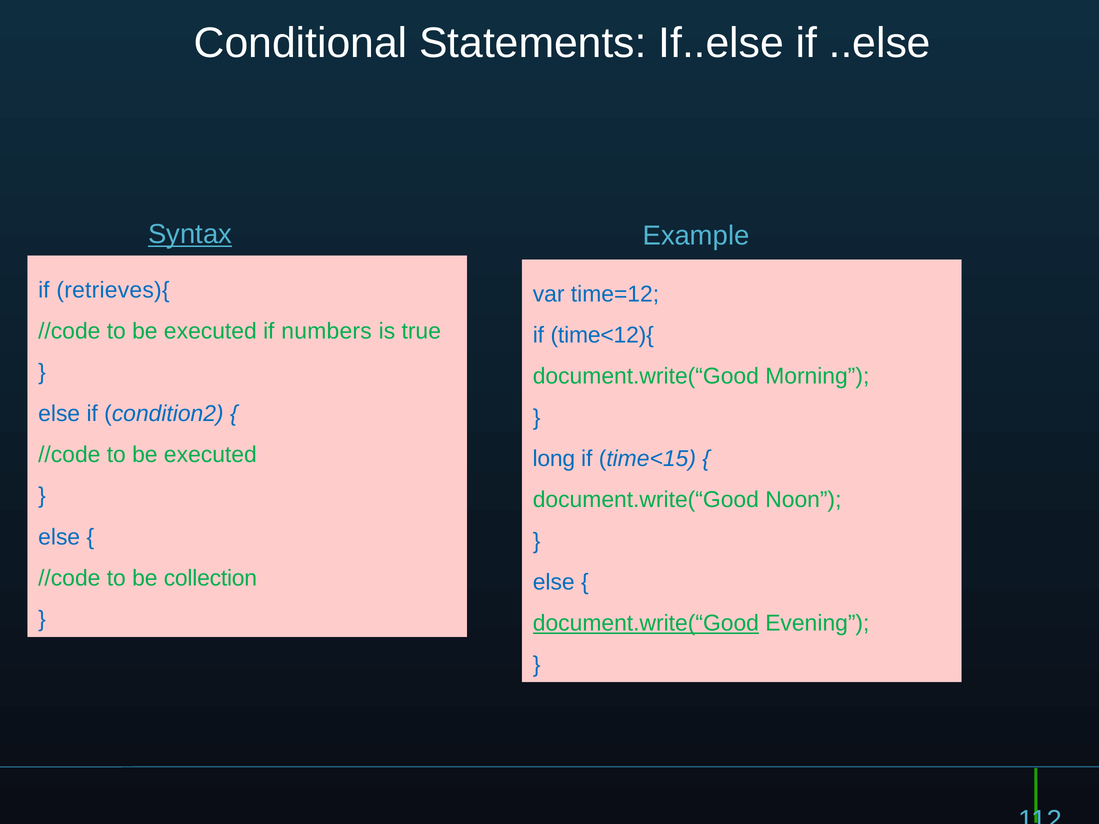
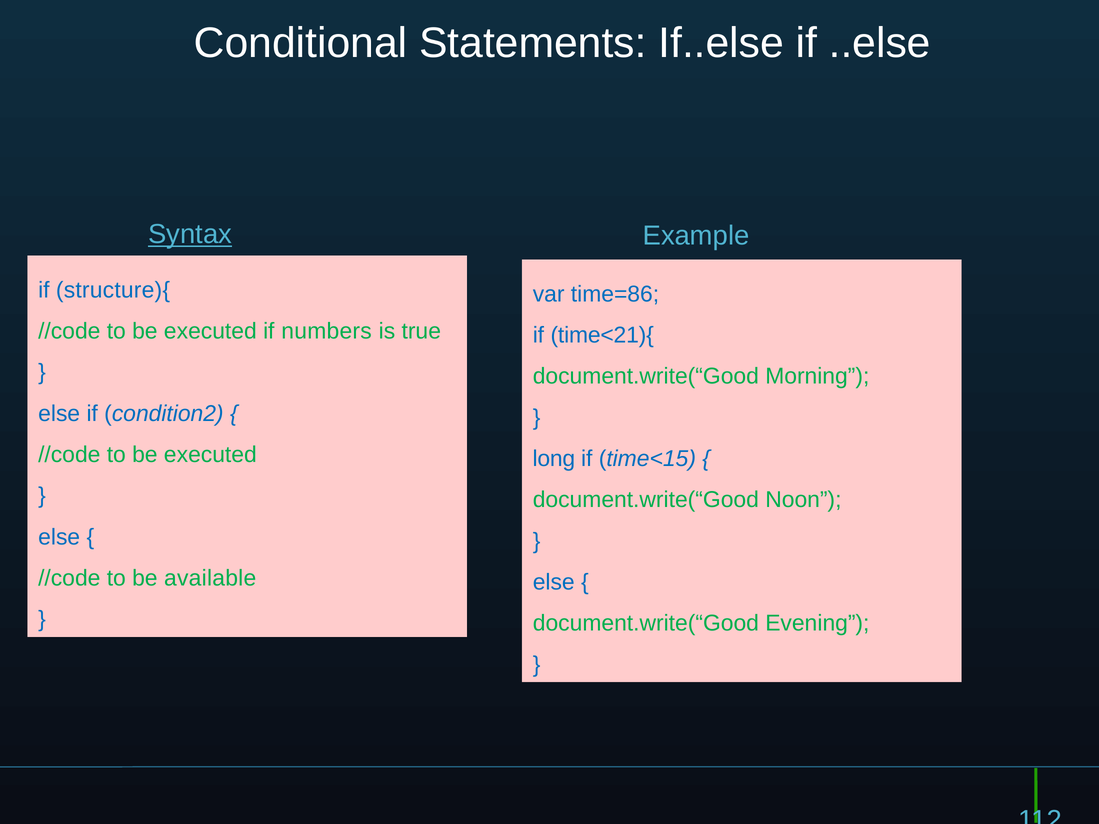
retrieves){: retrieves){ -> structure){
time=12: time=12 -> time=86
time<12){: time<12){ -> time<21){
collection: collection -> available
document.write(“Good at (646, 624) underline: present -> none
